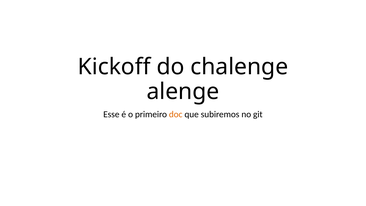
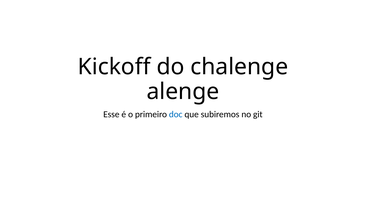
doc colour: orange -> blue
